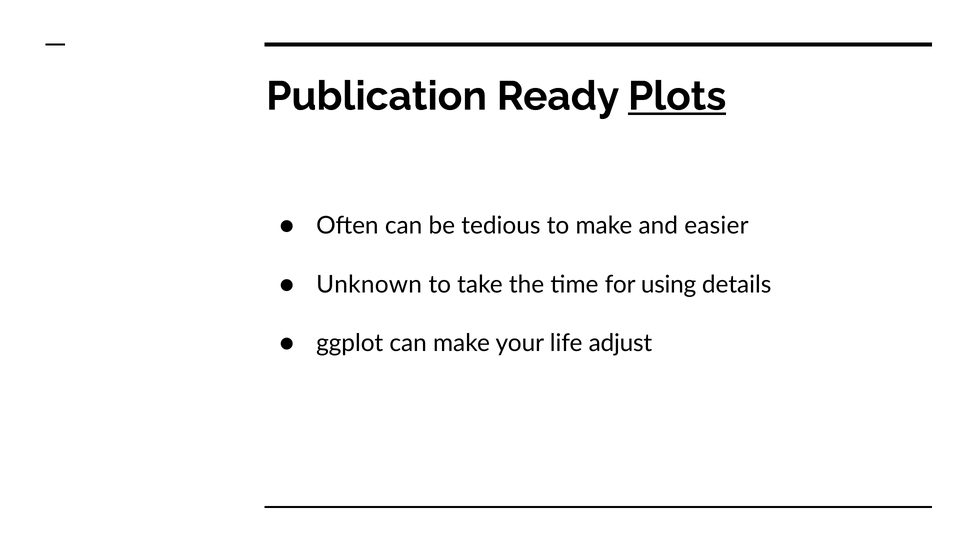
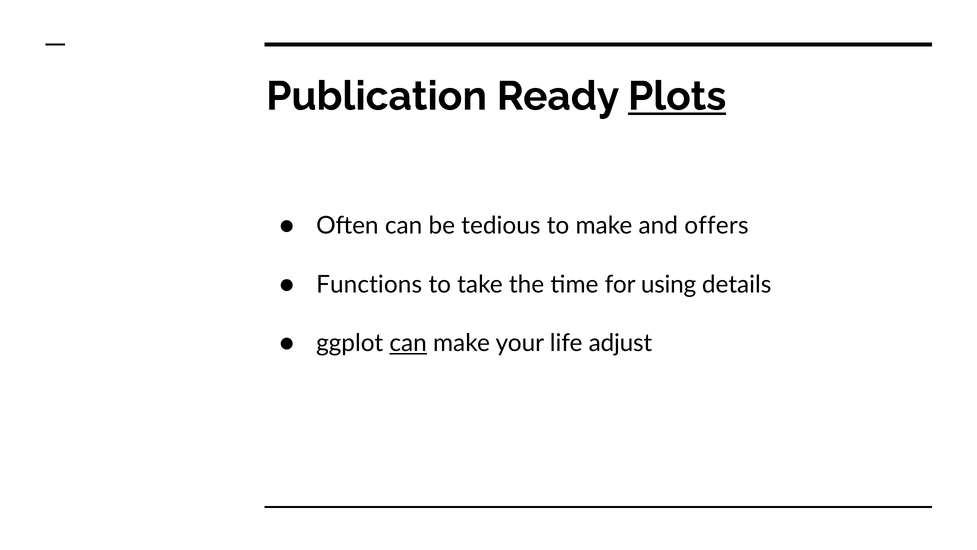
easier: easier -> offers
Unknown: Unknown -> Functions
can at (408, 343) underline: none -> present
